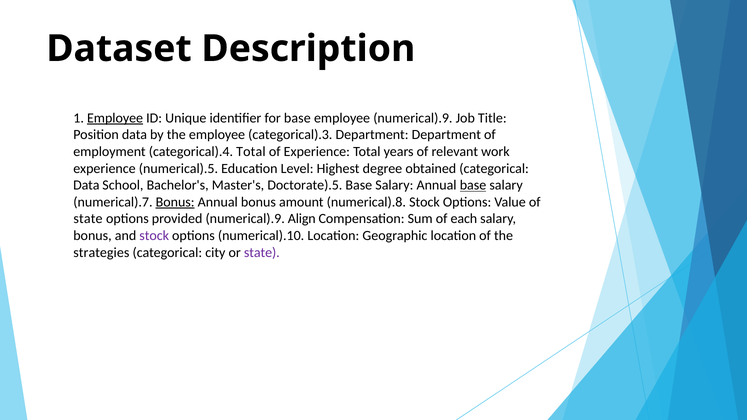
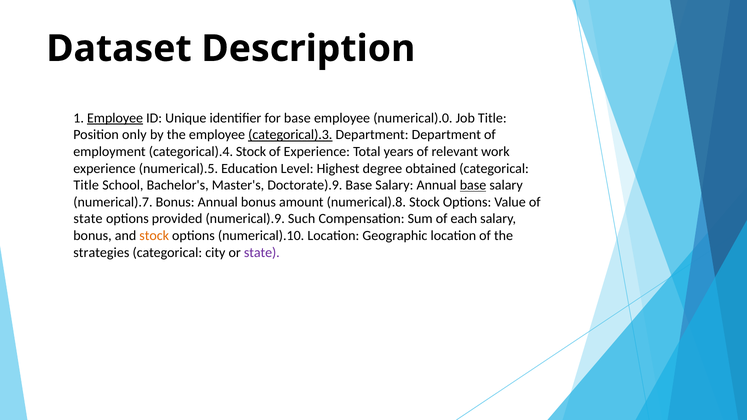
employee numerical).9: numerical).9 -> numerical).0
Position data: data -> only
categorical).3 underline: none -> present
categorical).4 Total: Total -> Stock
Data at (86, 185): Data -> Title
Doctorate).5: Doctorate).5 -> Doctorate).9
Bonus at (175, 202) underline: present -> none
Align: Align -> Such
stock at (154, 236) colour: purple -> orange
